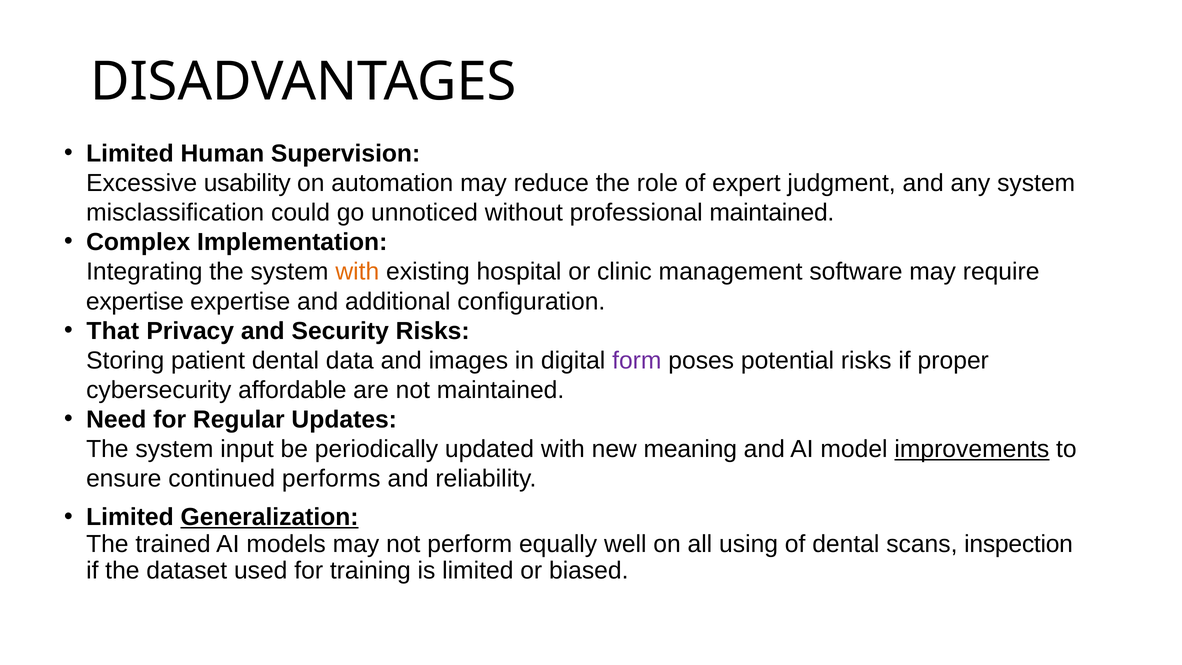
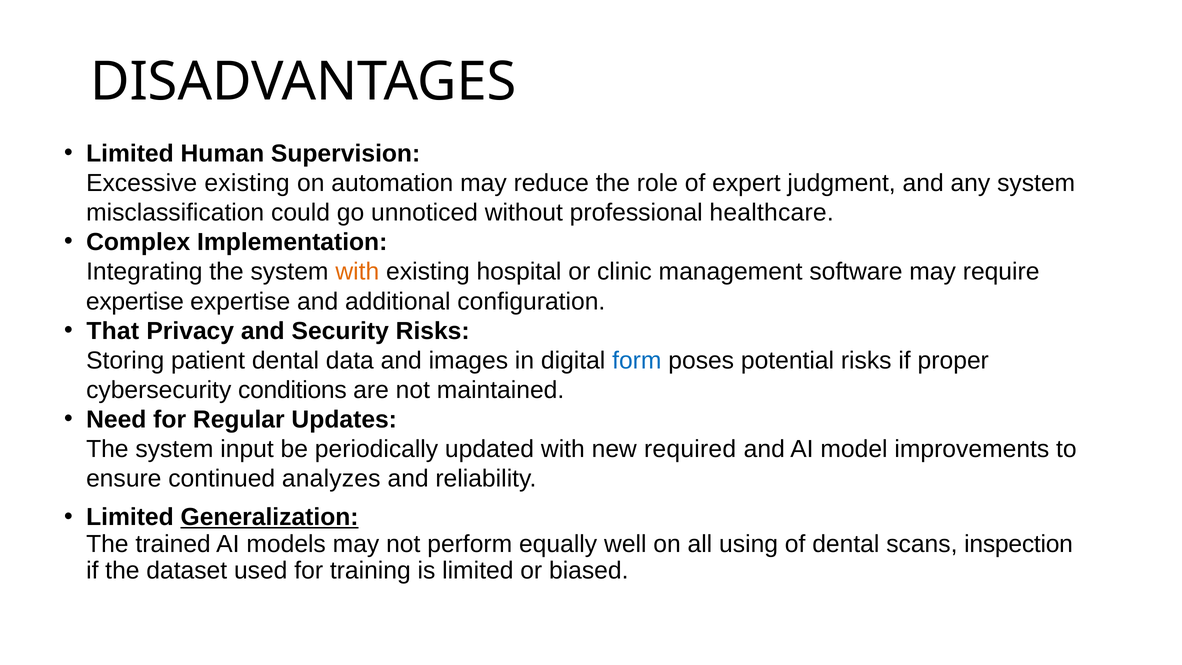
Excessive usability: usability -> existing
professional maintained: maintained -> healthcare
form colour: purple -> blue
affordable: affordable -> conditions
meaning: meaning -> required
improvements underline: present -> none
performs: performs -> analyzes
